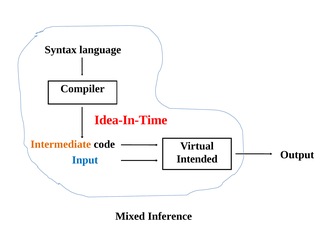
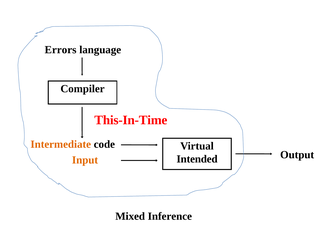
Syntax: Syntax -> Errors
Idea-In-Time: Idea-In-Time -> This-In-Time
Input colour: blue -> orange
